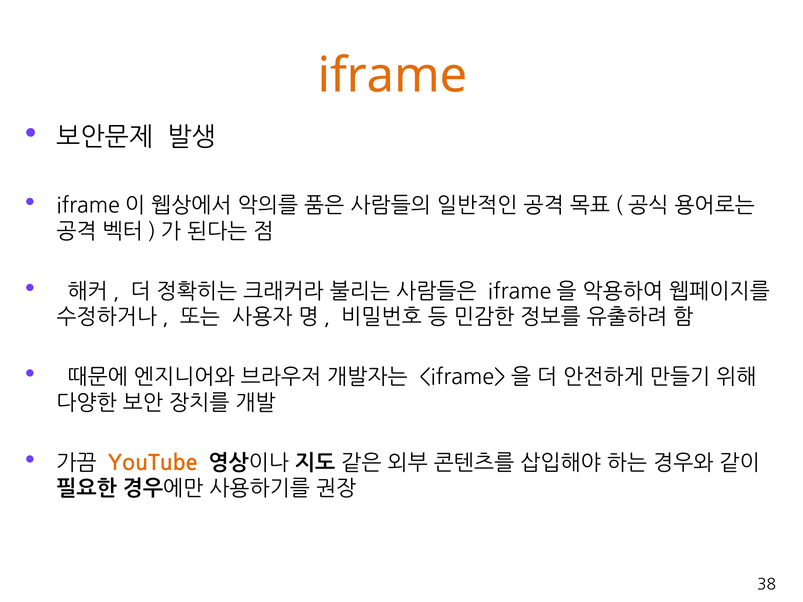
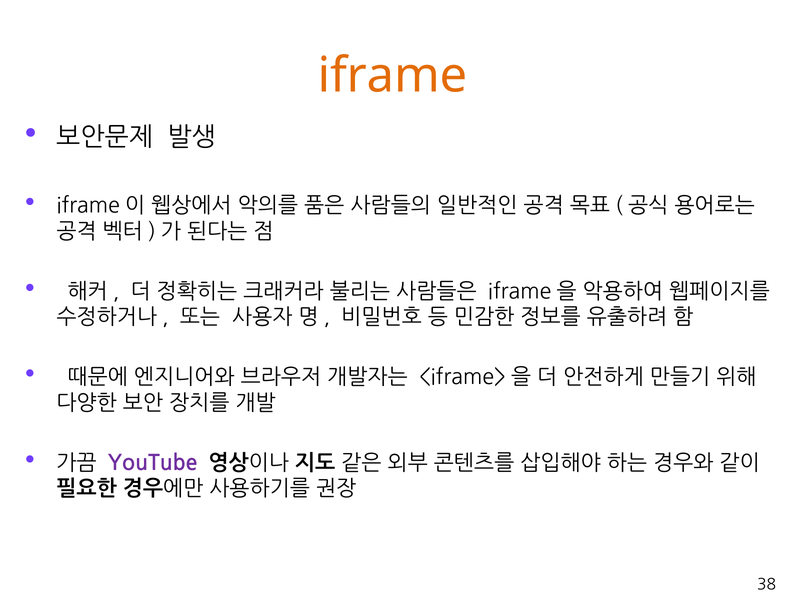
YouTube colour: orange -> purple
